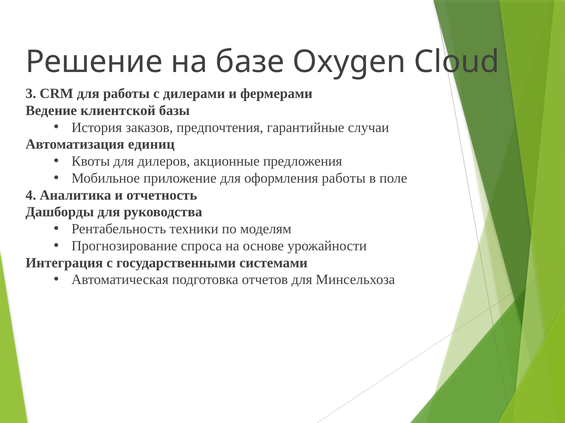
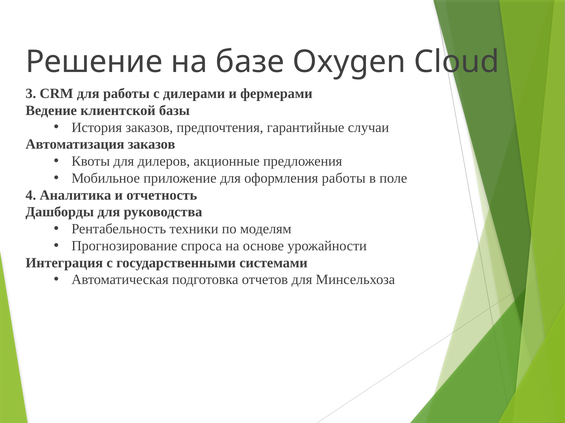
Автоматизация единиц: единиц -> заказов
